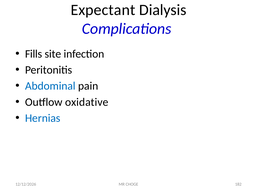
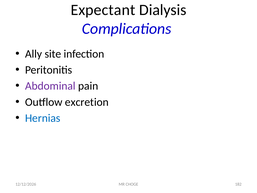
Fills: Fills -> Ally
Abdominal colour: blue -> purple
oxidative: oxidative -> excretion
